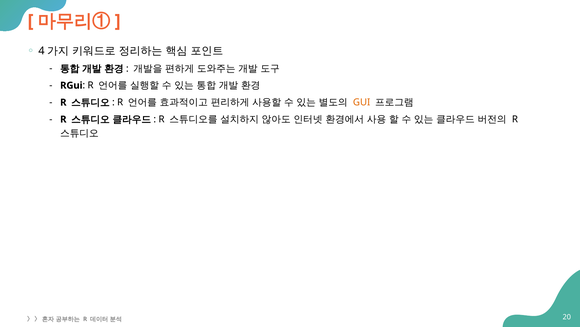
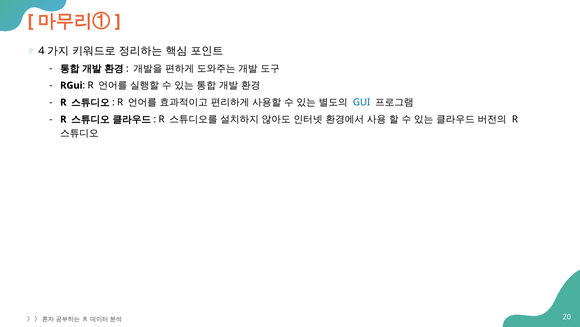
GUI colour: orange -> blue
